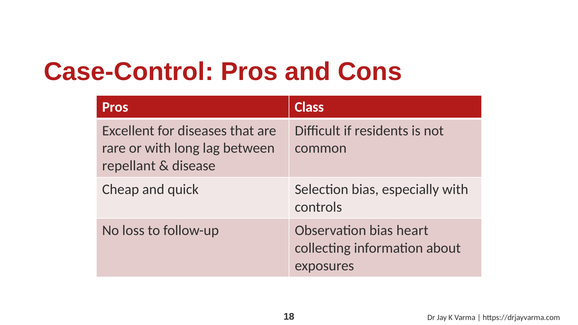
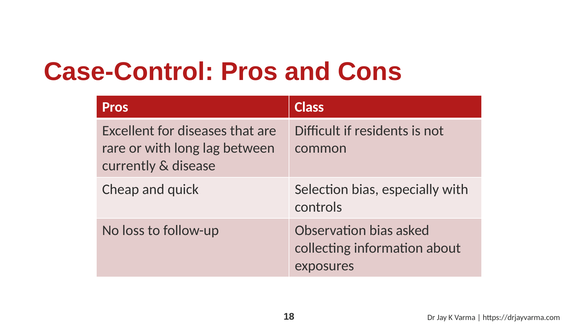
repellant: repellant -> currently
heart: heart -> asked
